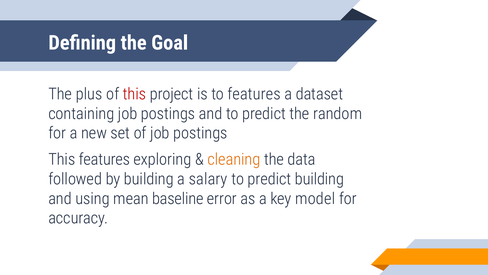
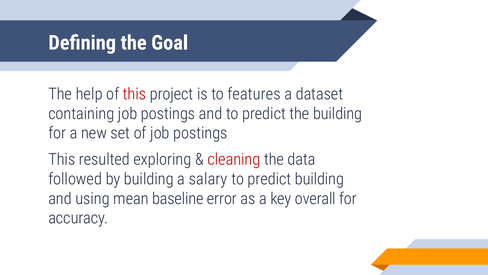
plus: plus -> help
the random: random -> building
This features: features -> resulted
cleaning colour: orange -> red
model: model -> overall
